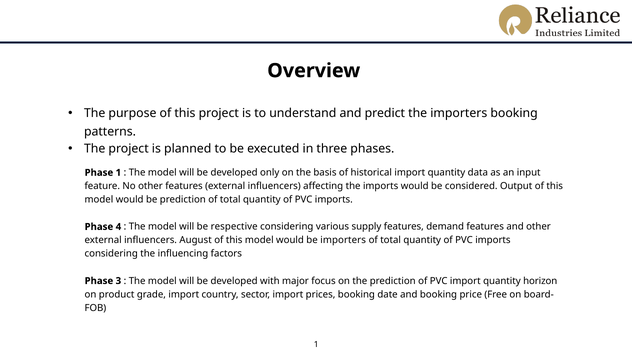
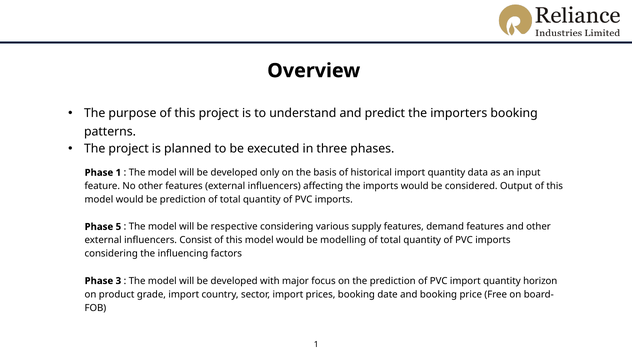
4: 4 -> 5
August: August -> Consist
be importers: importers -> modelling
